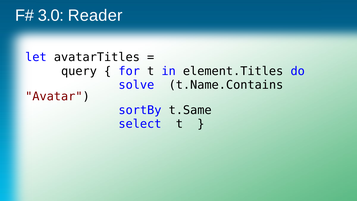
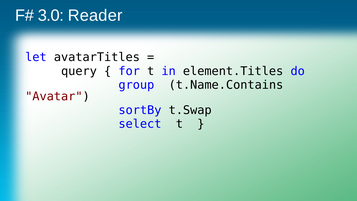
solve: solve -> group
t.Same: t.Same -> t.Swap
